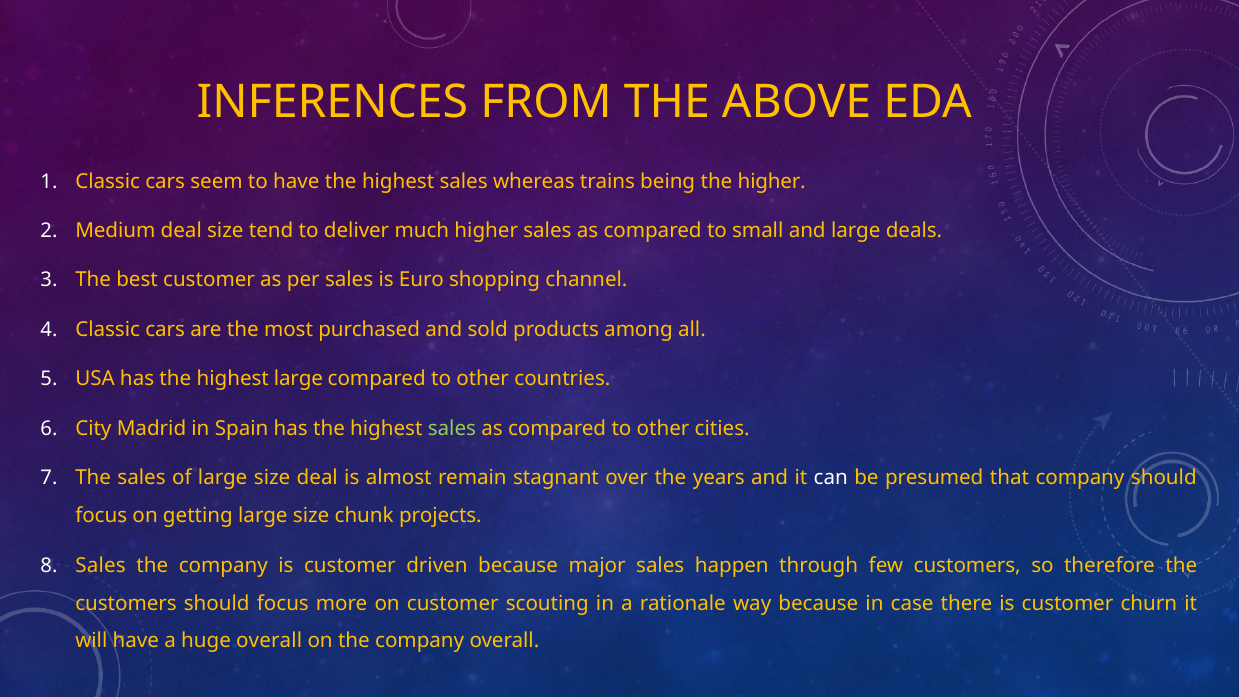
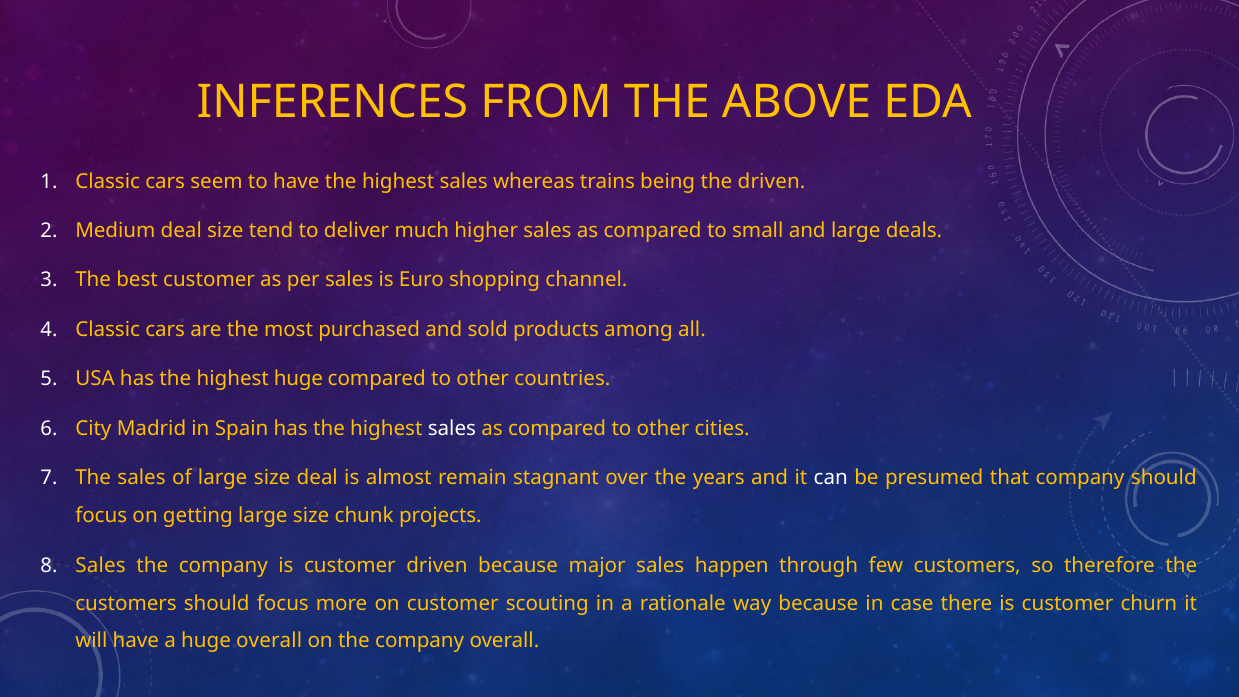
the higher: higher -> driven
highest large: large -> huge
sales at (452, 429) colour: light green -> white
